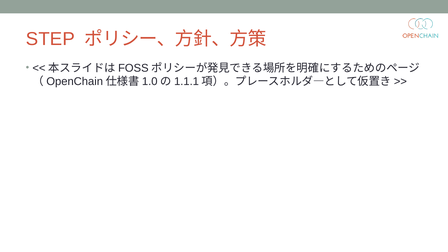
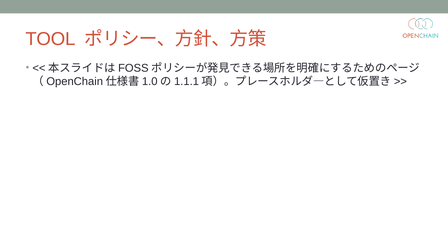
STEP: STEP -> TOOL
